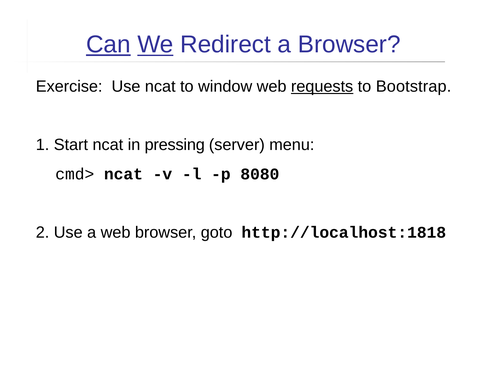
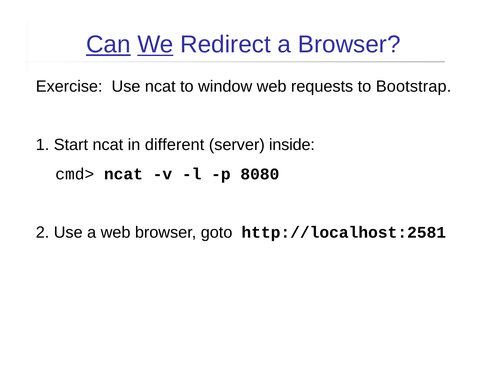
requests underline: present -> none
pressing: pressing -> different
menu: menu -> inside
http://localhost:1818: http://localhost:1818 -> http://localhost:2581
